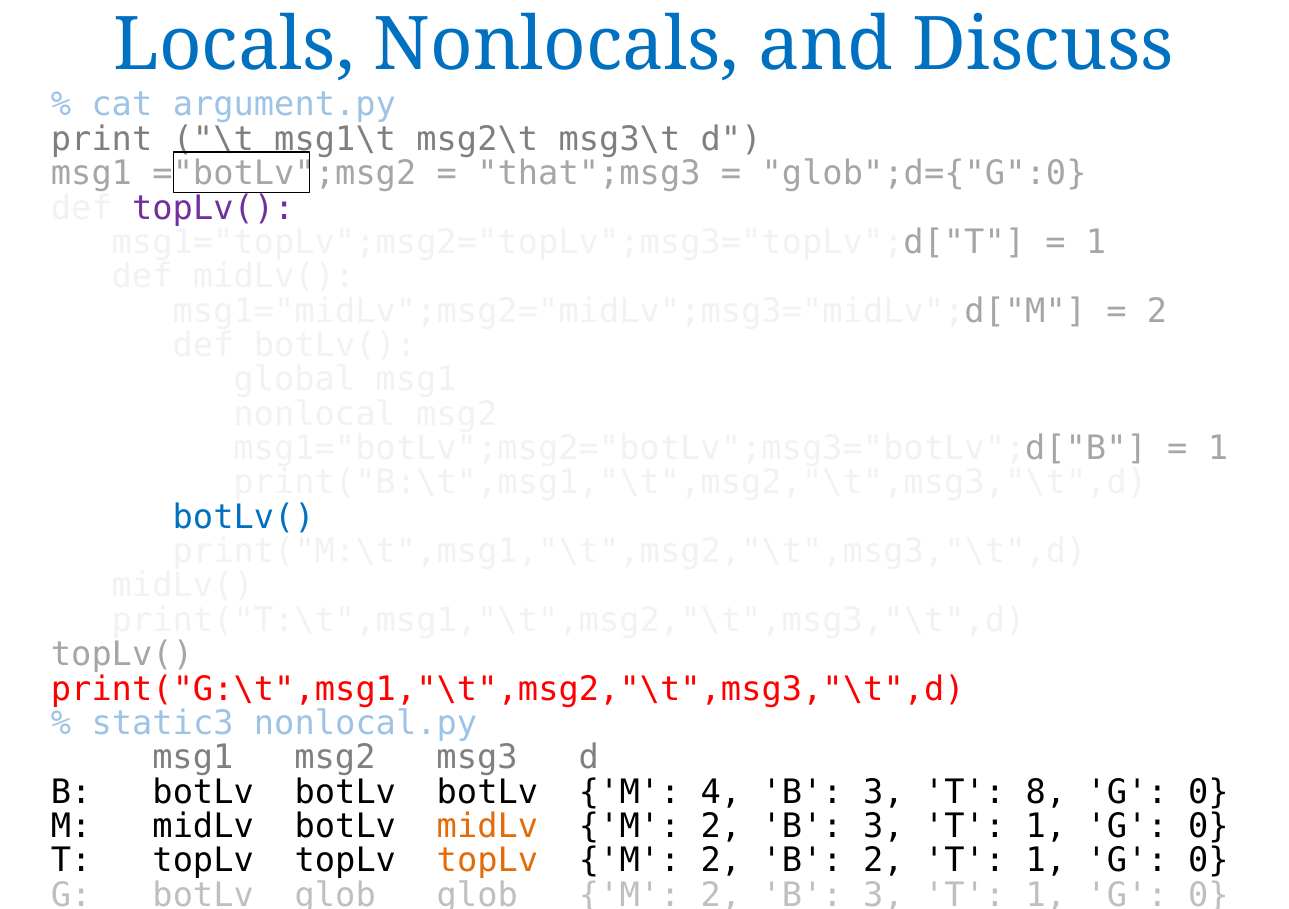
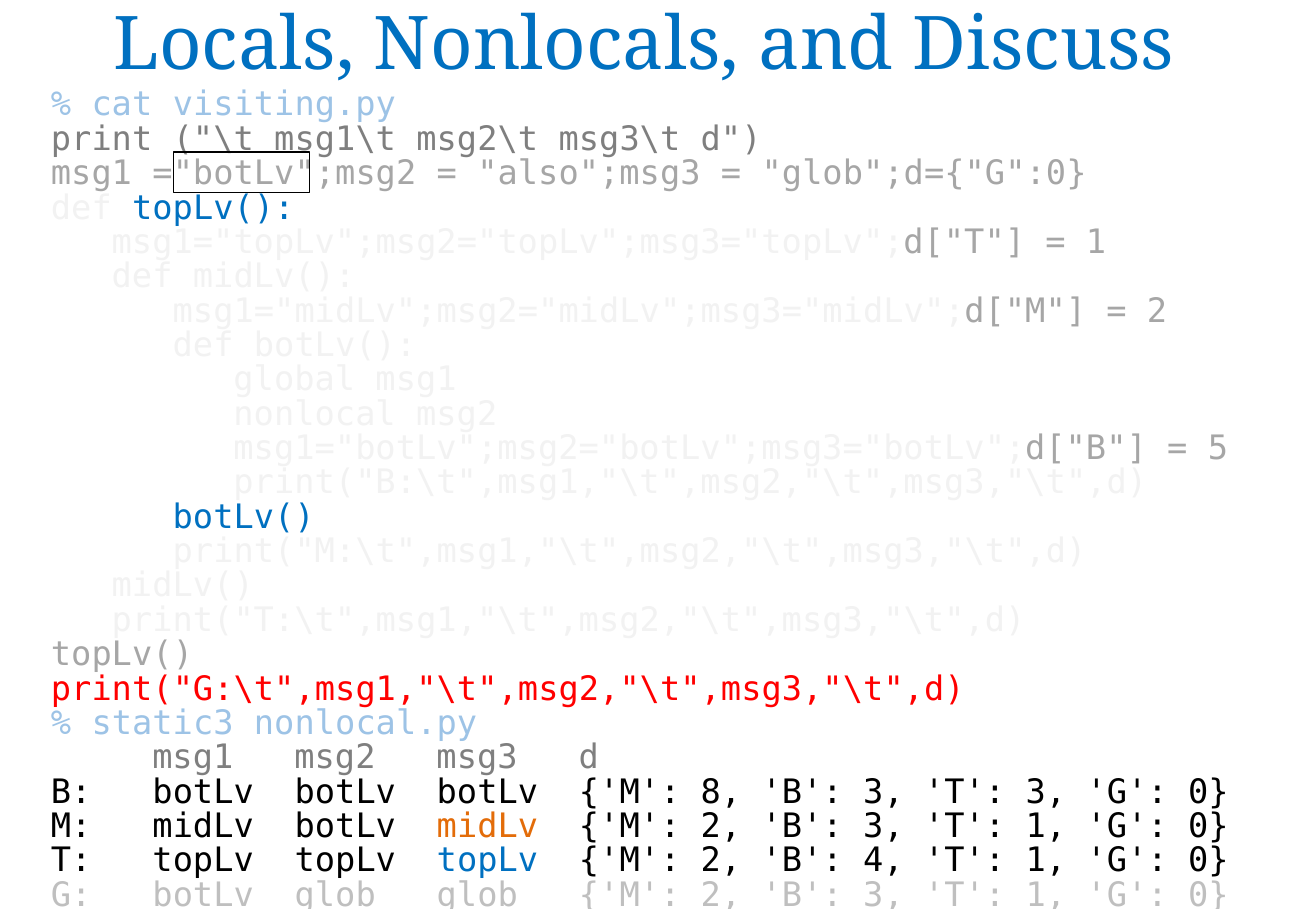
argument.py: argument.py -> visiting.py
that";msg3: that";msg3 -> also";msg3
topLv( at (213, 208) colour: purple -> blue
1 at (1218, 448): 1 -> 5
4: 4 -> 8
T 8: 8 -> 3
topLv at (487, 860) colour: orange -> blue
B 2: 2 -> 4
